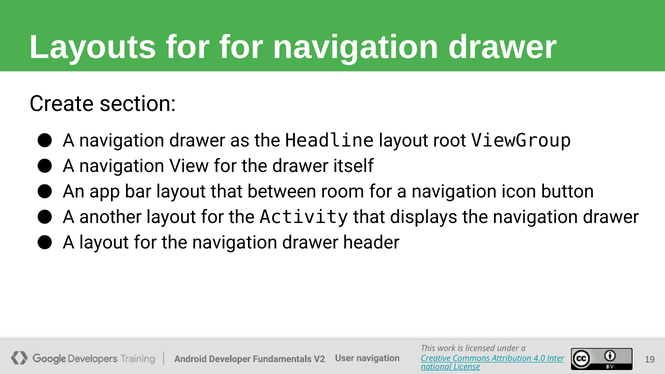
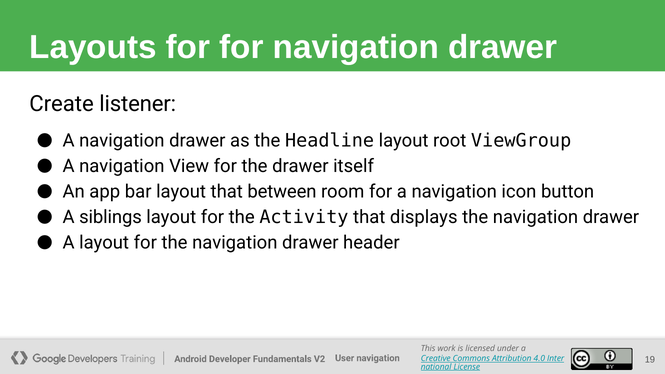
section: section -> listener
another: another -> siblings
